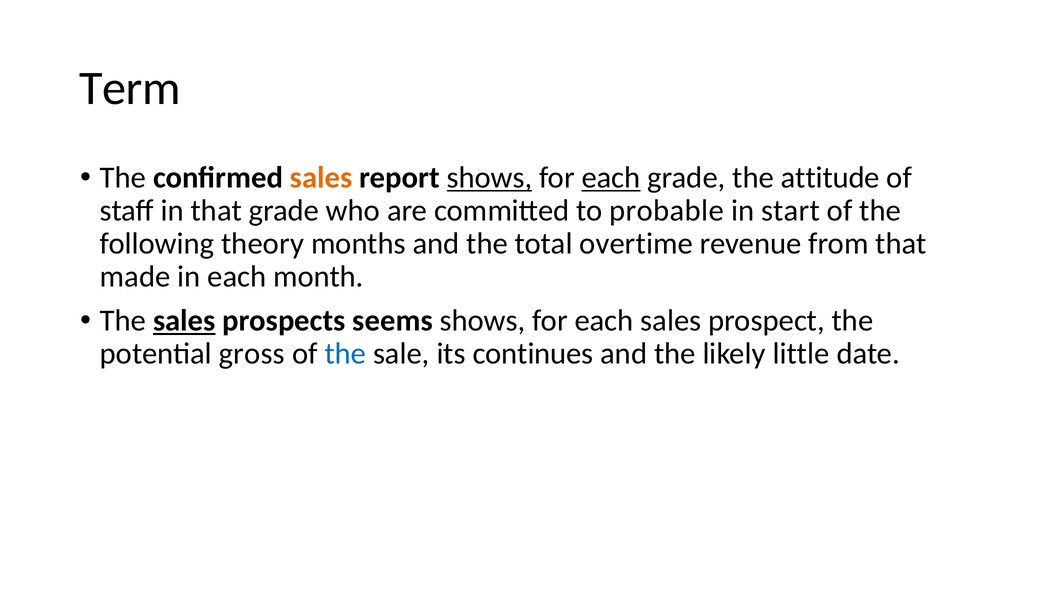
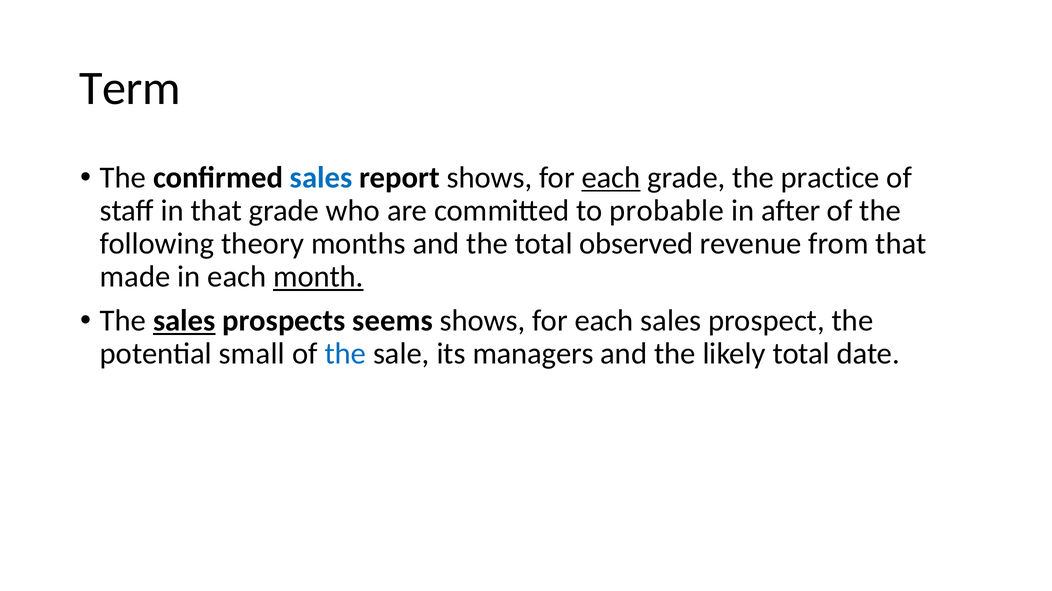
sales at (321, 178) colour: orange -> blue
shows at (490, 178) underline: present -> none
attitude: attitude -> practice
start: start -> after
overtime: overtime -> observed
month underline: none -> present
gross: gross -> small
continues: continues -> managers
likely little: little -> total
